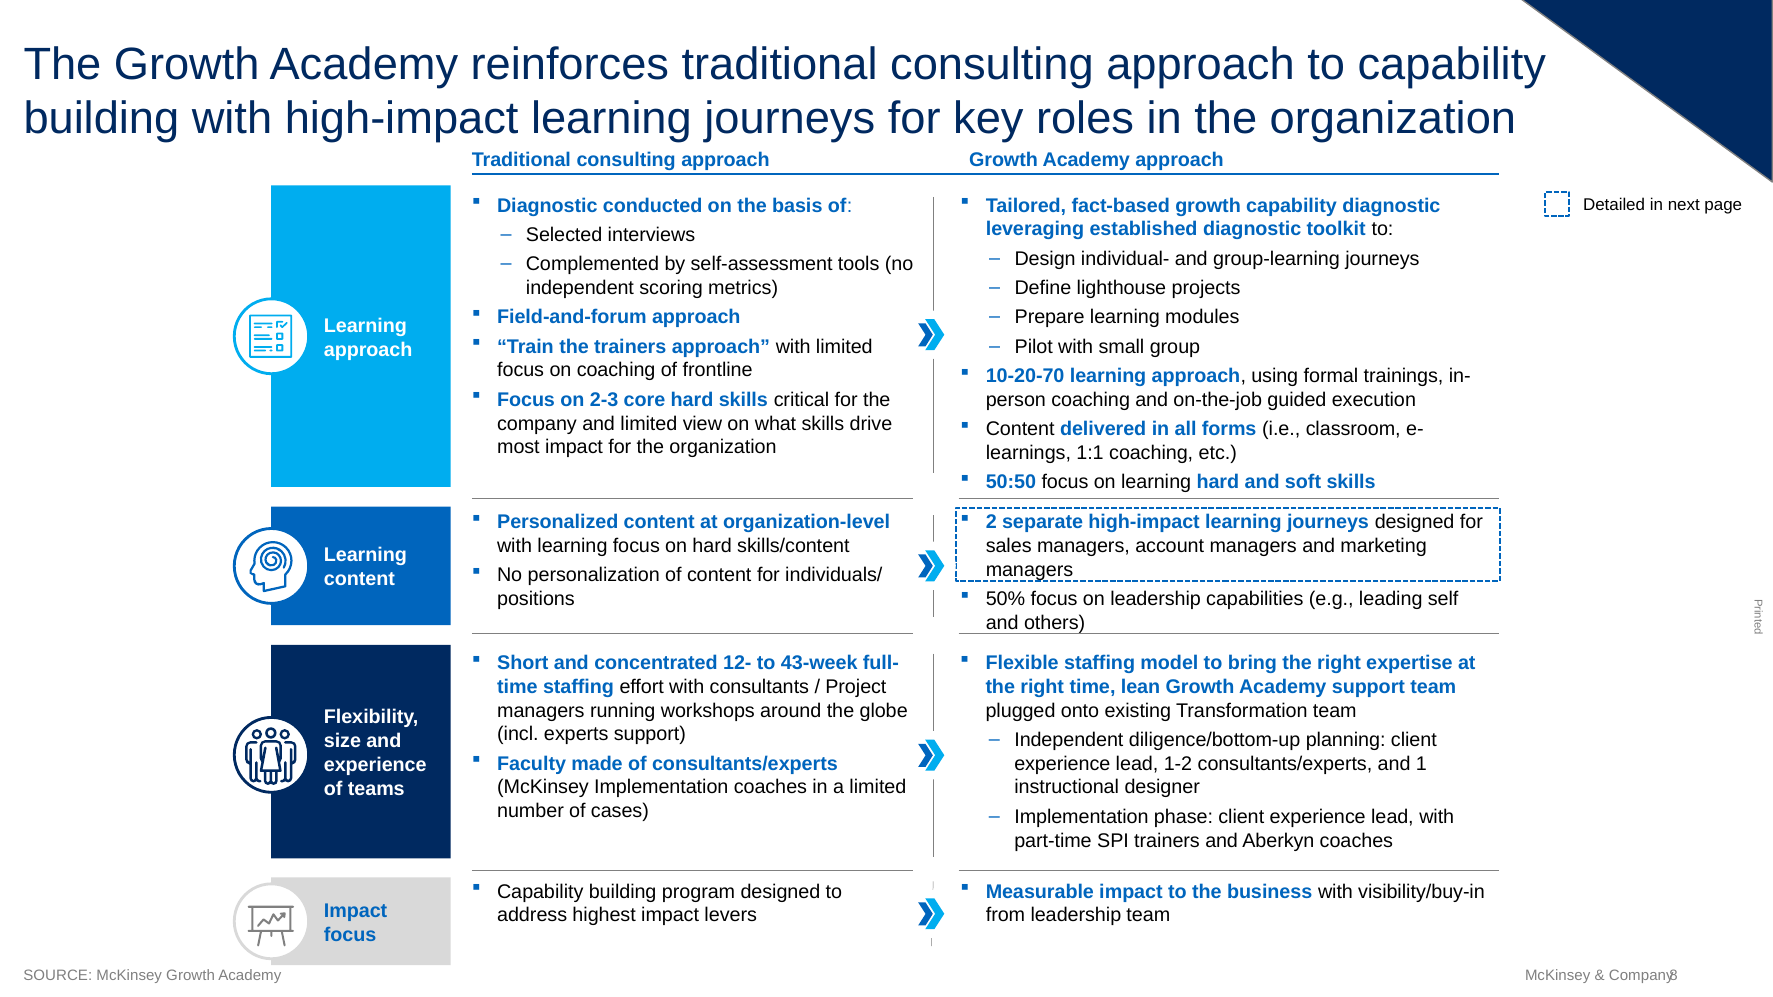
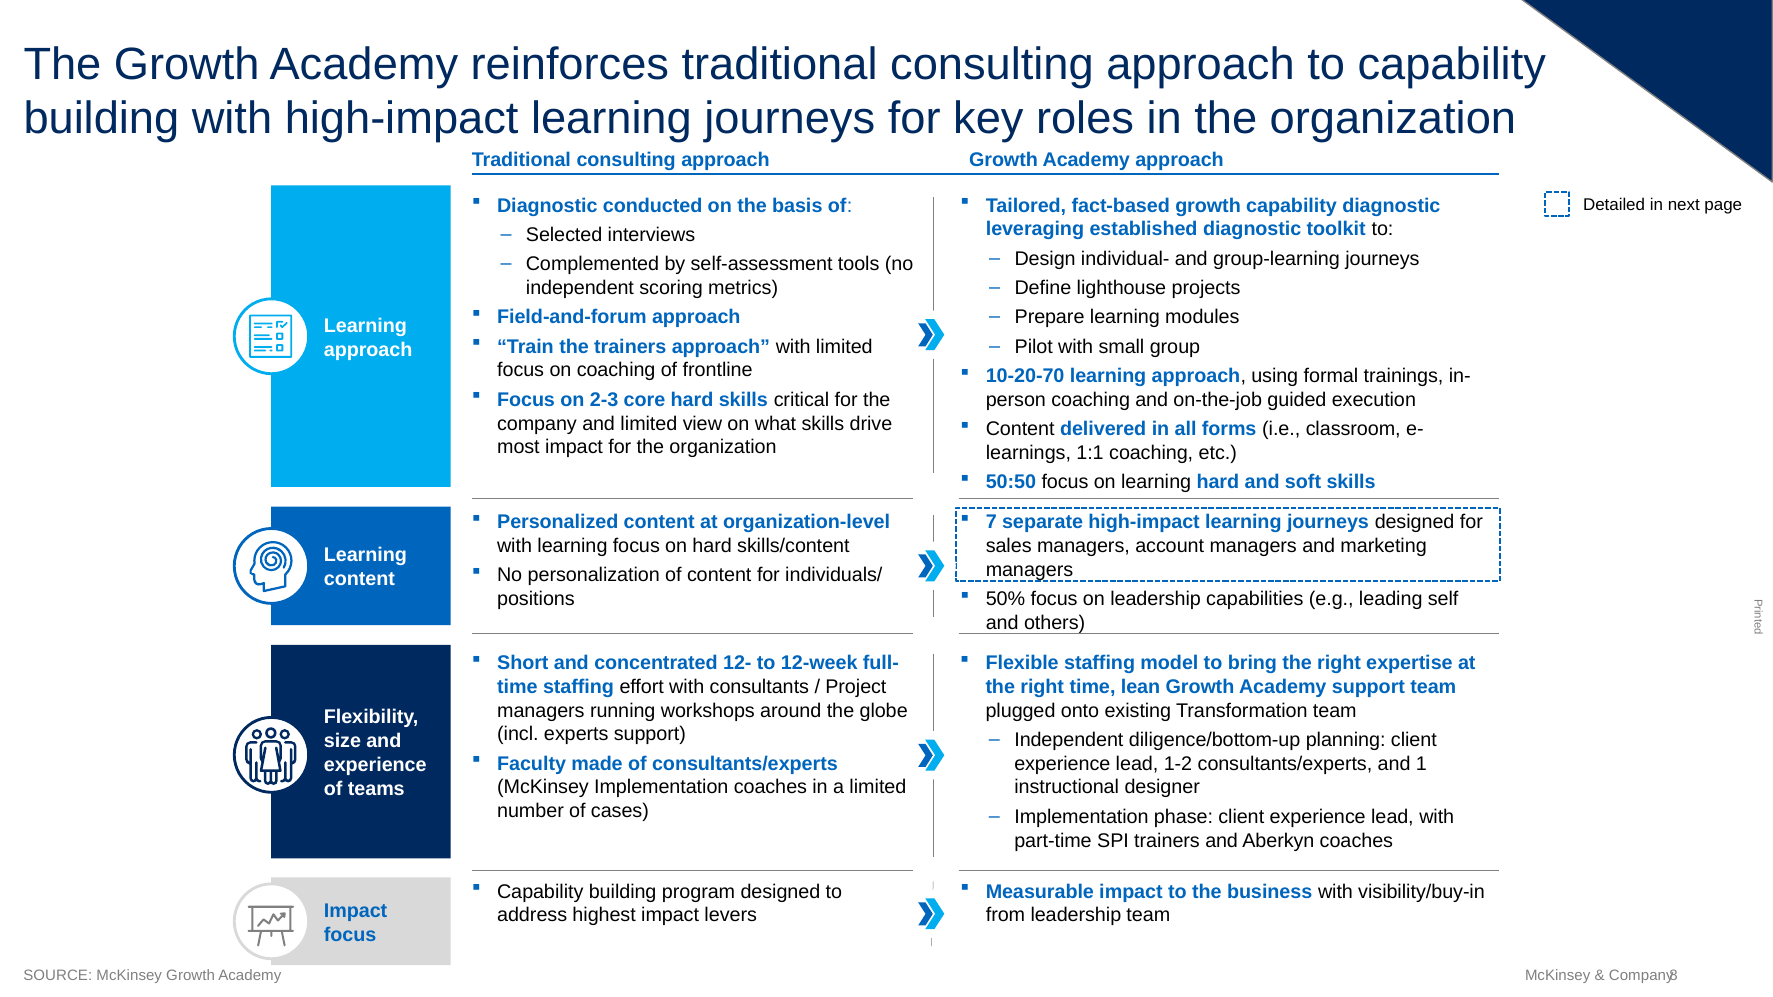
2: 2 -> 7
43-week: 43-week -> 12-week
